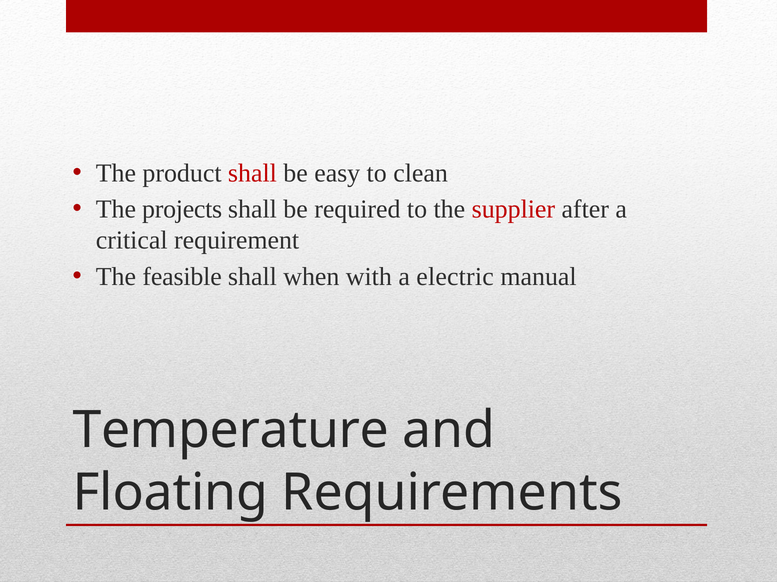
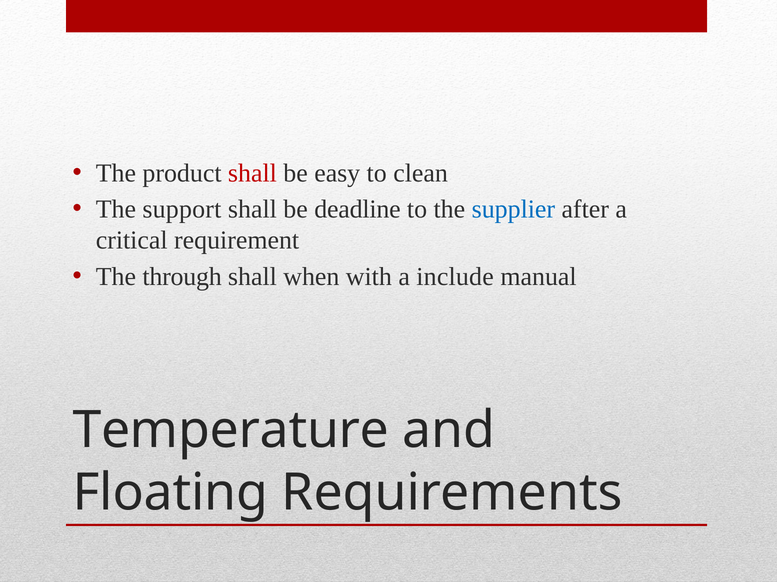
projects: projects -> support
required: required -> deadline
supplier colour: red -> blue
feasible: feasible -> through
electric: electric -> include
